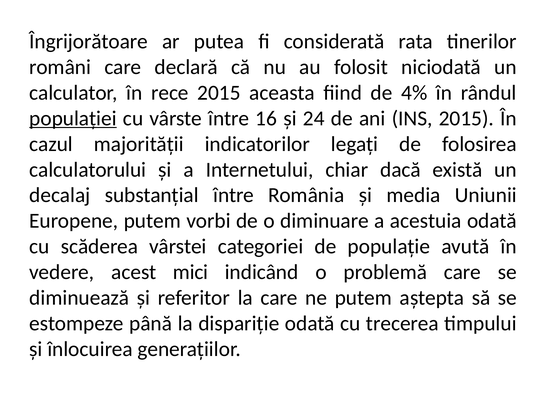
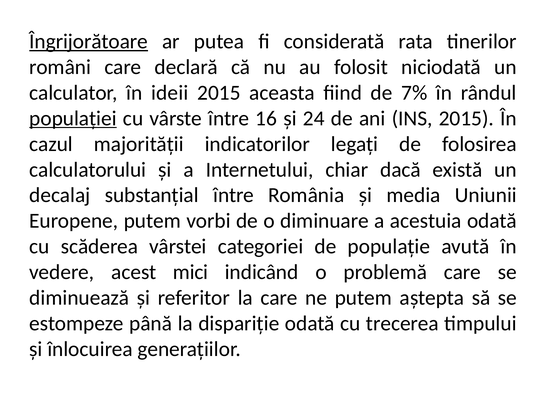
Îngrijorătoare underline: none -> present
rece: rece -> ideii
4%: 4% -> 7%
